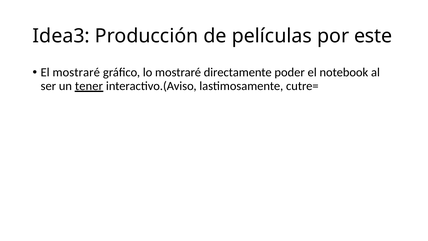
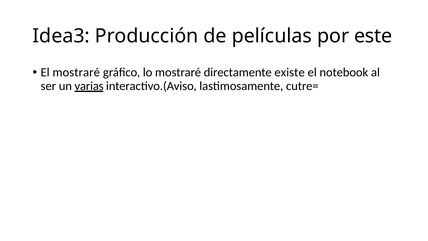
poder: poder -> existe
tener: tener -> varias
